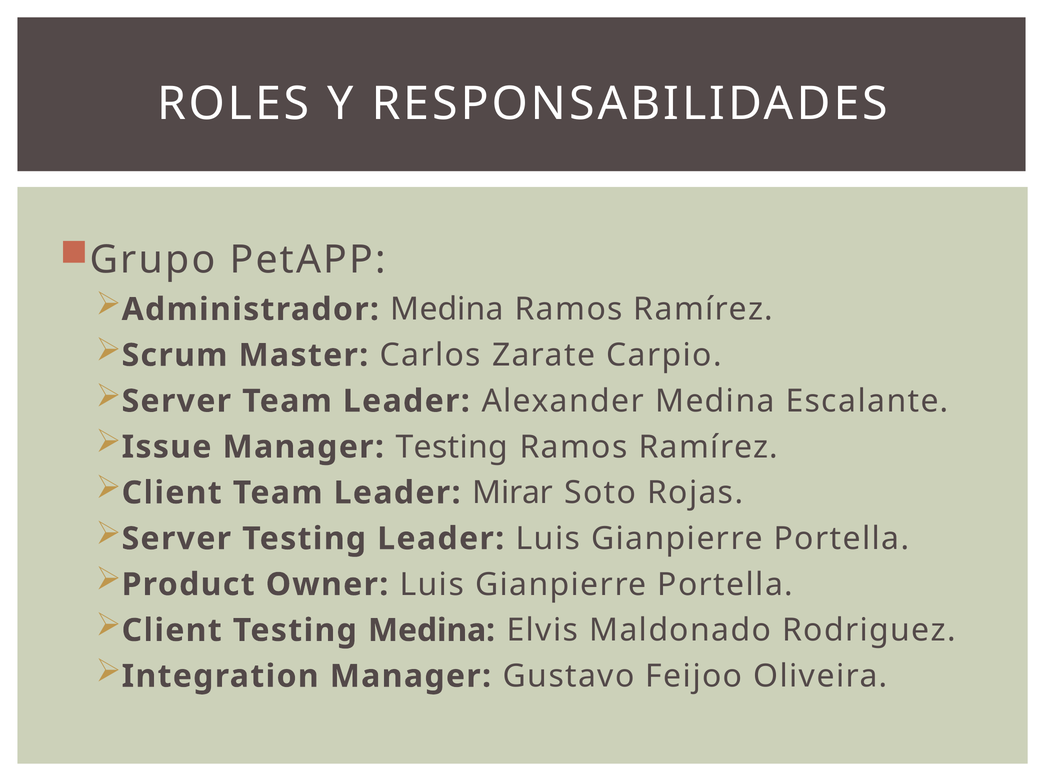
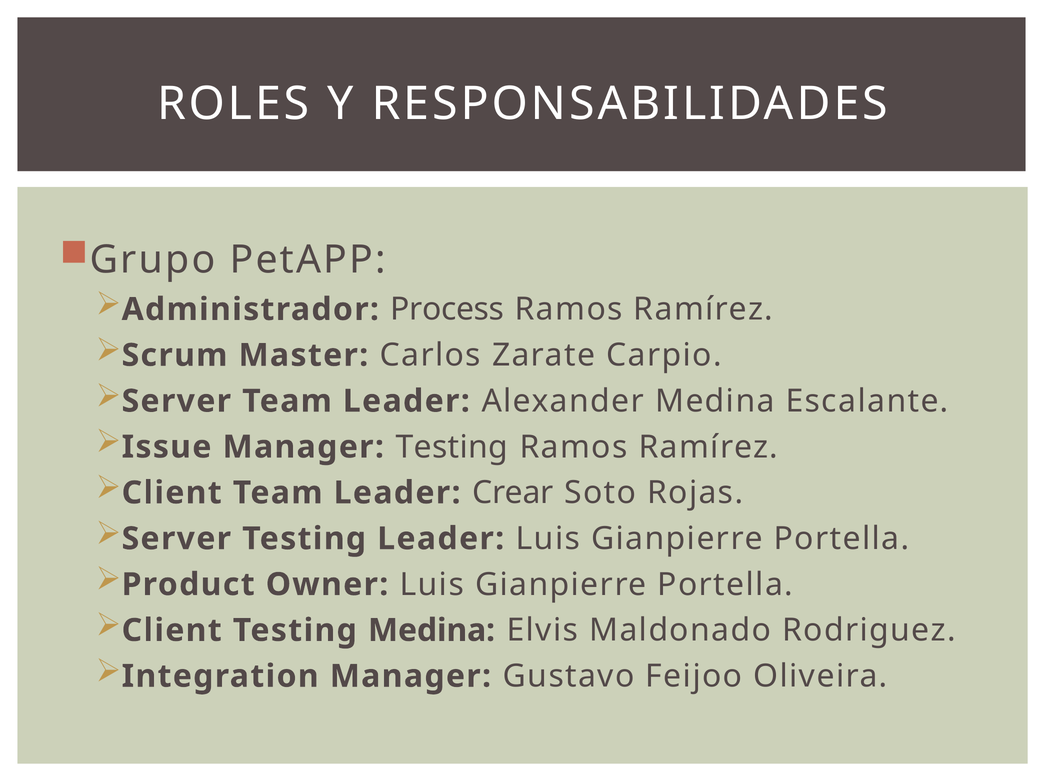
Administrador Medina: Medina -> Process
Mirar: Mirar -> Crear
